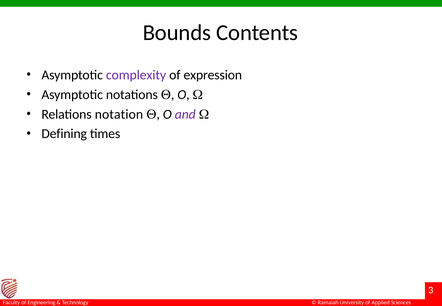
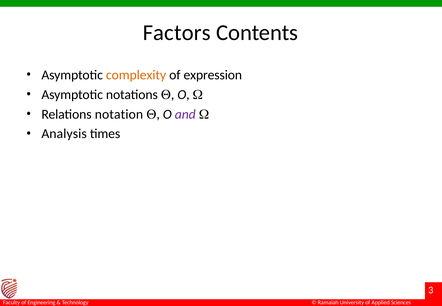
Bounds: Bounds -> Factors
complexity colour: purple -> orange
Defining: Defining -> Analysis
